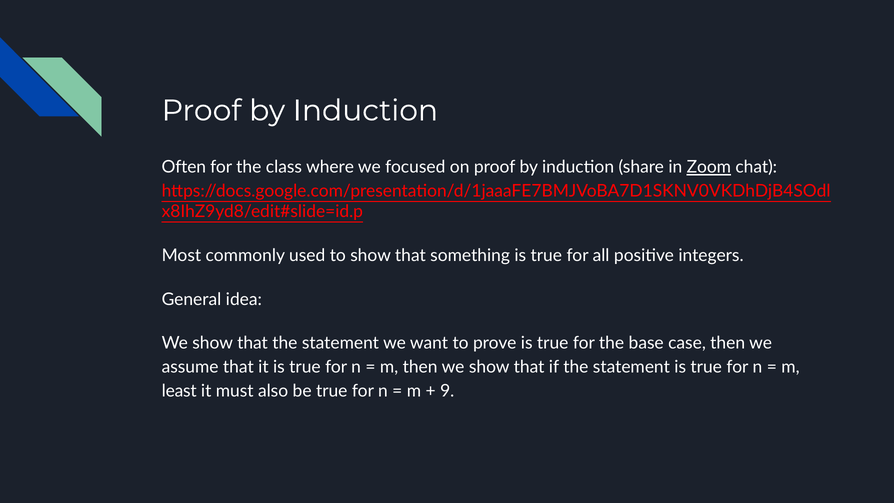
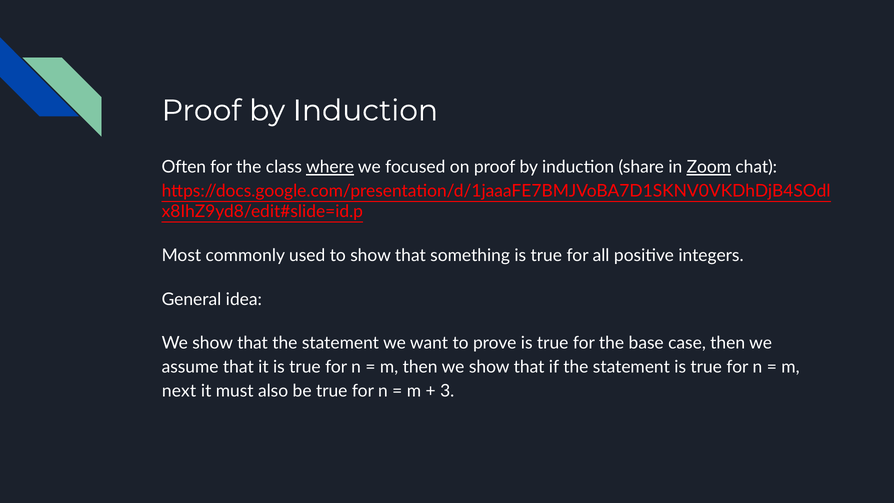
where underline: none -> present
least: least -> next
9: 9 -> 3
